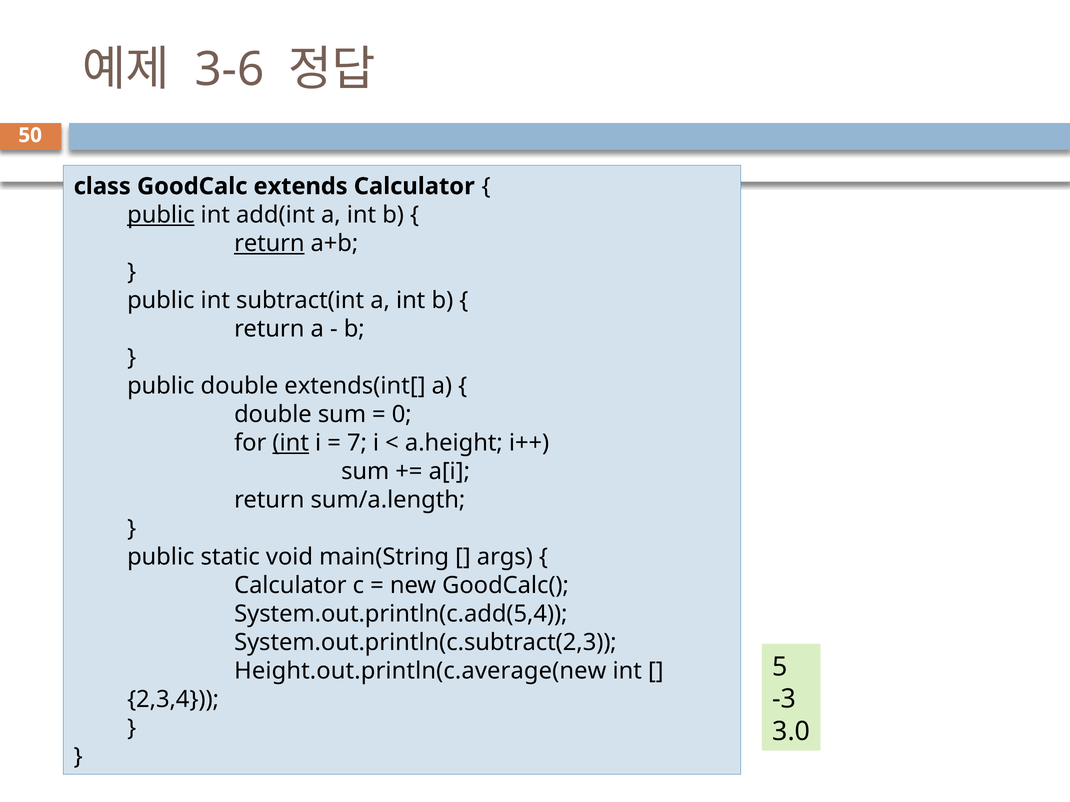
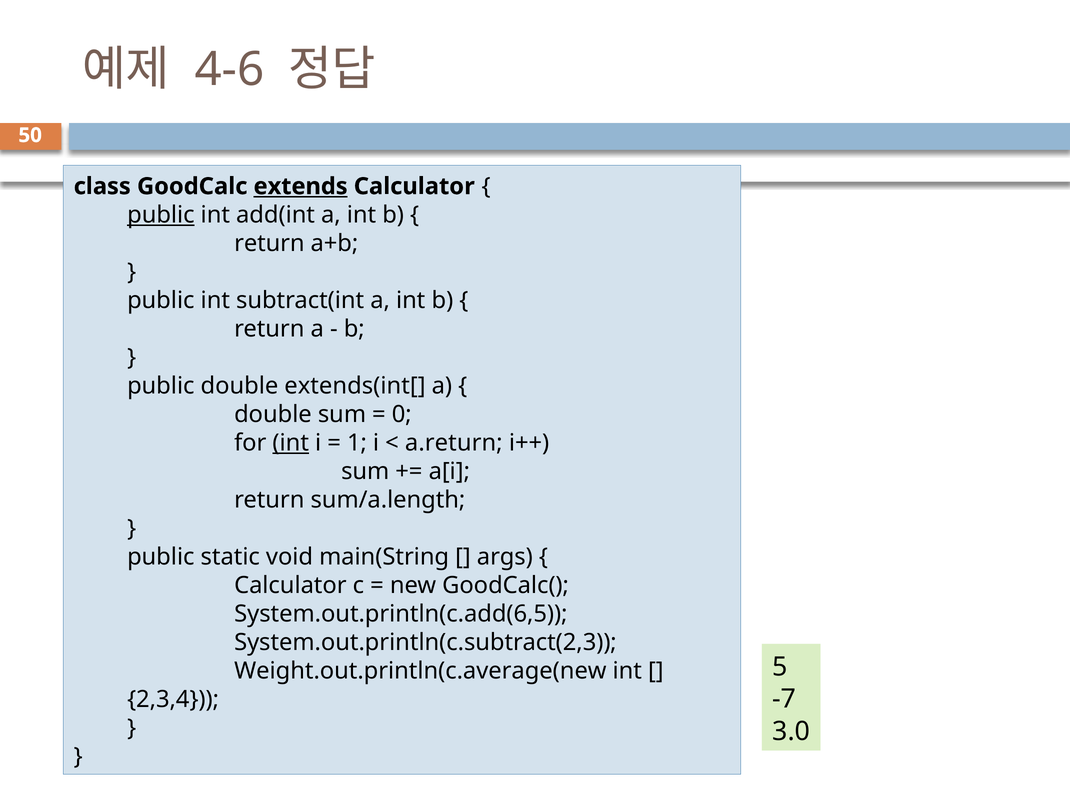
3-6: 3-6 -> 4-6
extends underline: none -> present
return at (269, 244) underline: present -> none
7: 7 -> 1
a.height: a.height -> a.return
System.out.println(c.add(5,4: System.out.println(c.add(5,4 -> System.out.println(c.add(6,5
Height.out.println(c.average(new: Height.out.println(c.average(new -> Weight.out.println(c.average(new
-3: -3 -> -7
